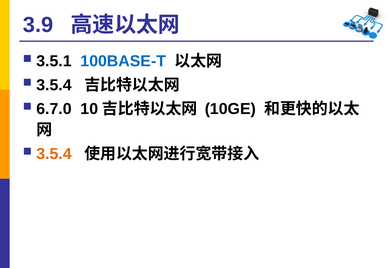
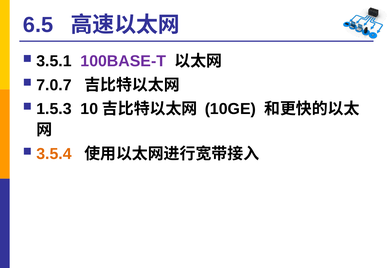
3.9: 3.9 -> 6.5
100BASE-T colour: blue -> purple
3.5.4 at (54, 85): 3.5.4 -> 7.0.7
6.7.0: 6.7.0 -> 1.5.3
